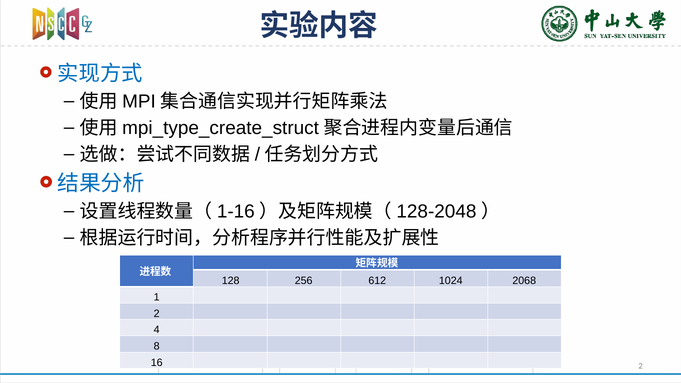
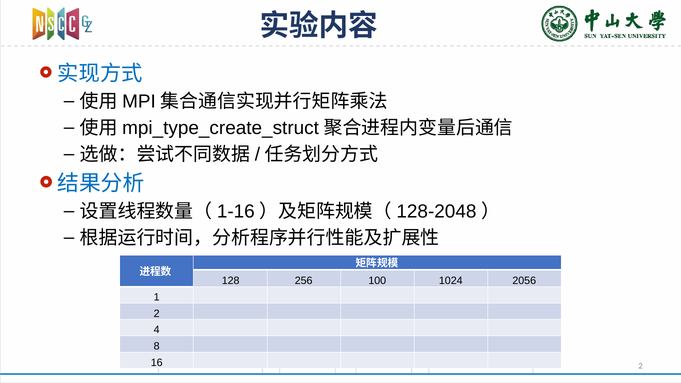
612: 612 -> 100
2068: 2068 -> 2056
